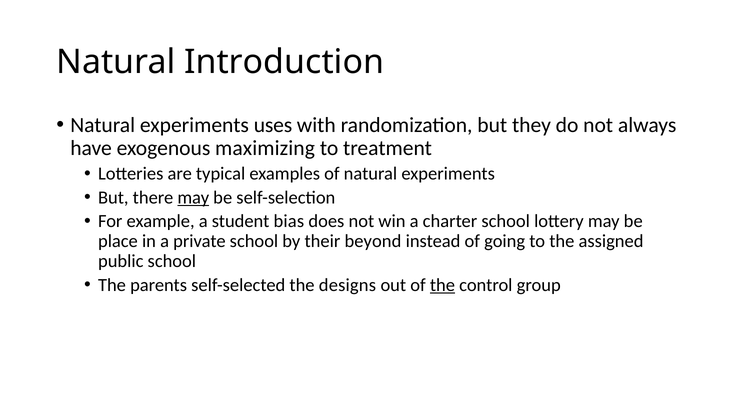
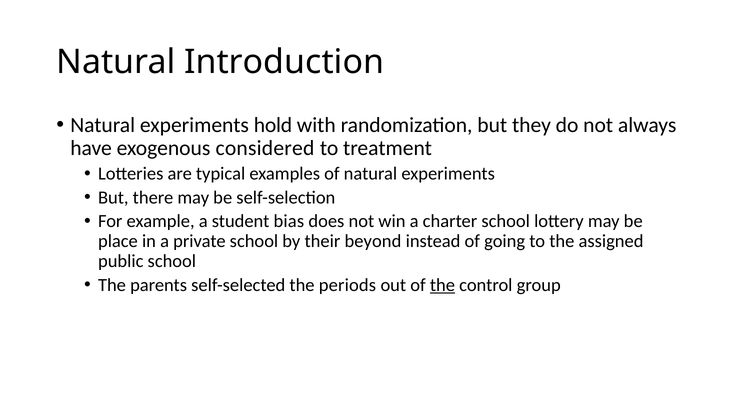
uses: uses -> hold
maximizing: maximizing -> considered
may at (193, 198) underline: present -> none
designs: designs -> periods
